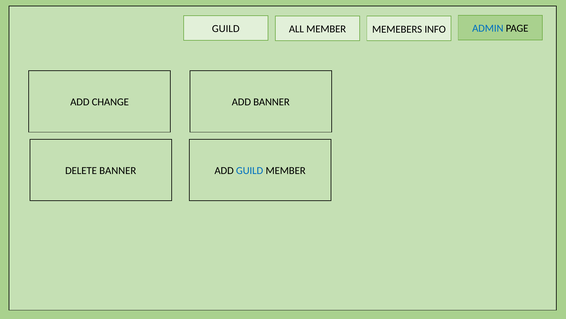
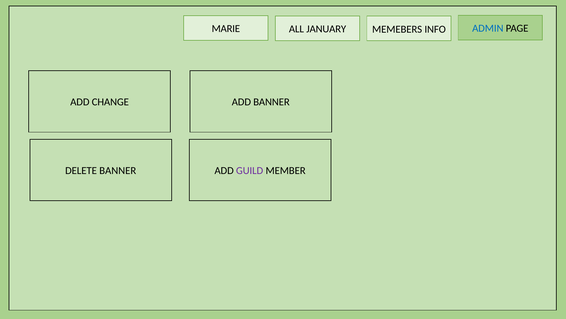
GUILD at (226, 29): GUILD -> MARIE
ALL MEMBER: MEMBER -> JANUARY
GUILD at (250, 170) colour: blue -> purple
